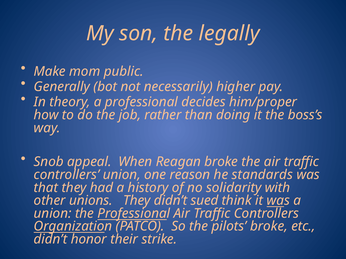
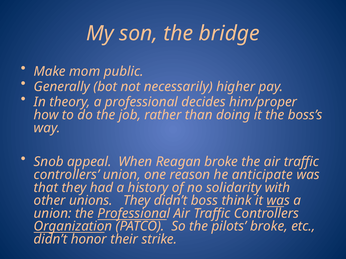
legally: legally -> bridge
standards: standards -> anticipate
sued: sued -> boss
